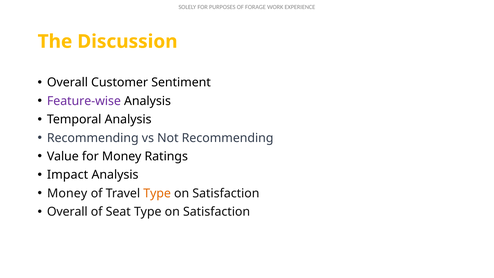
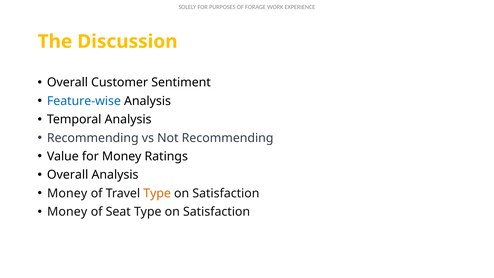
Feature-wise colour: purple -> blue
Impact at (68, 175): Impact -> Overall
Overall at (67, 212): Overall -> Money
